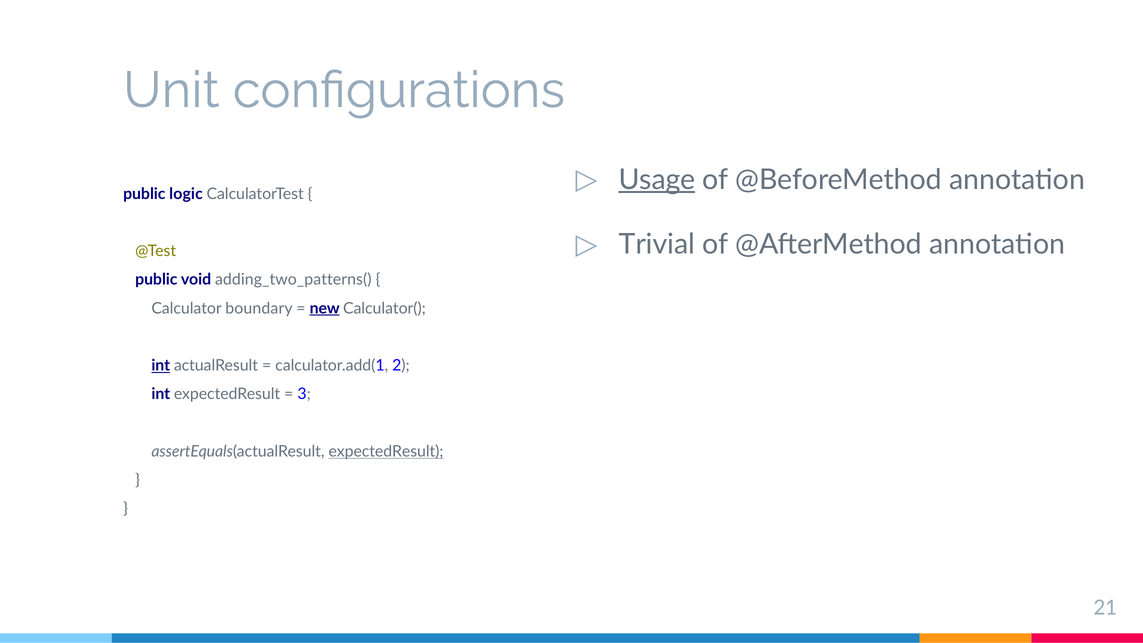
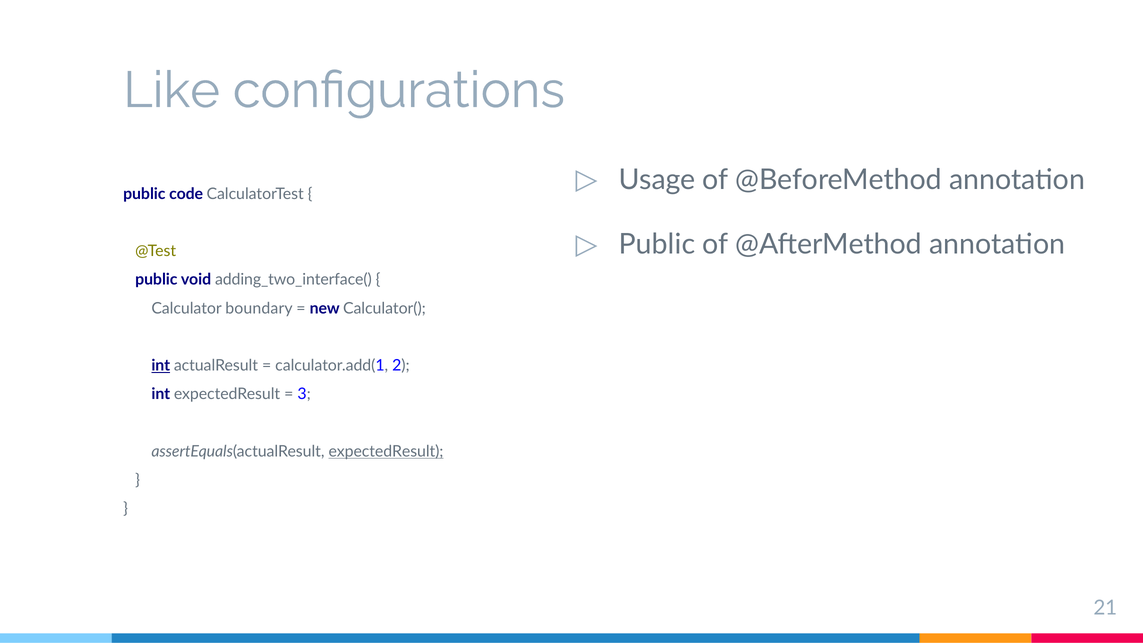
Unit: Unit -> Like
Usage underline: present -> none
logic: logic -> code
Trivial at (657, 245): Trivial -> Public
adding_two_patterns(: adding_two_patterns( -> adding_two_interface(
new underline: present -> none
